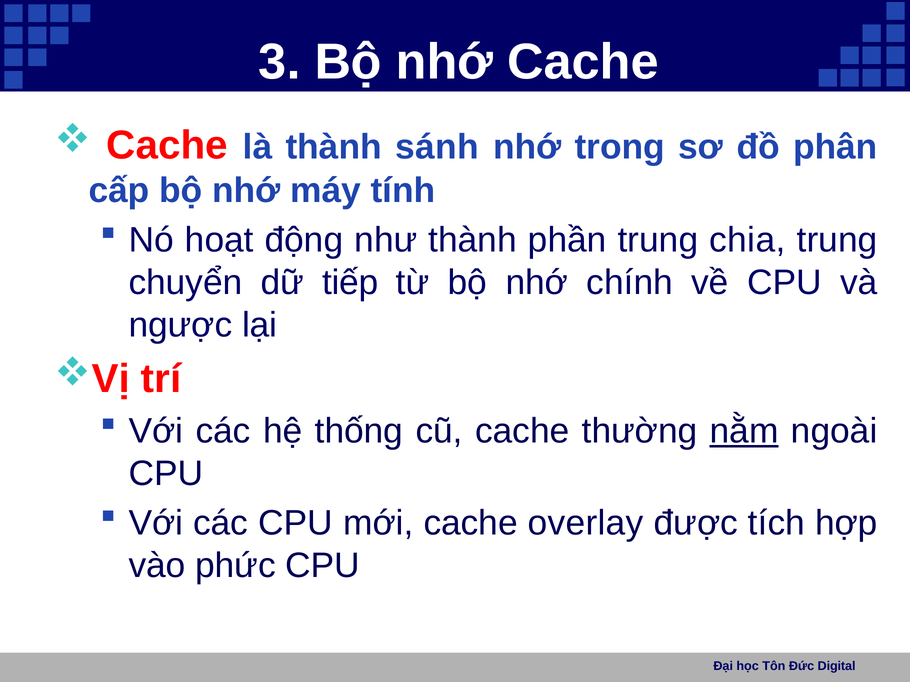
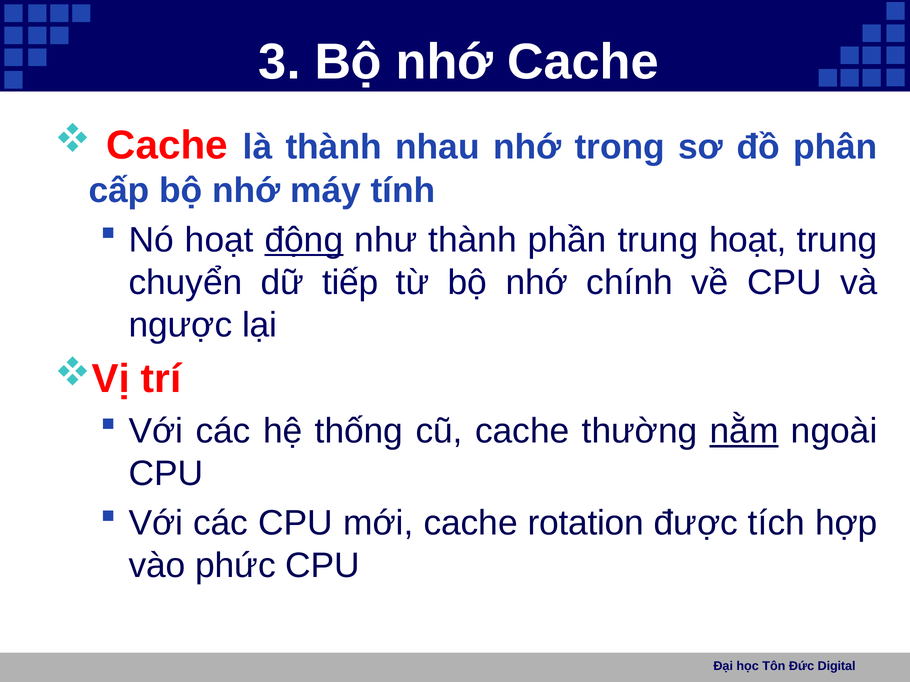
sánh: sánh -> nhau
động underline: none -> present
trung chia: chia -> hoạt
overlay: overlay -> rotation
